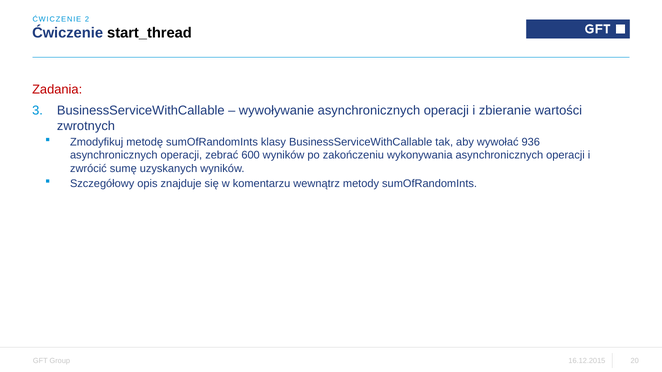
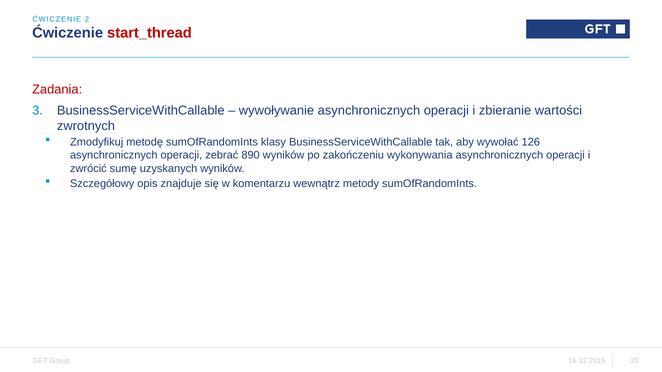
start_thread colour: black -> red
936: 936 -> 126
600: 600 -> 890
